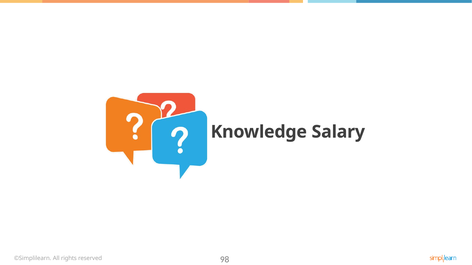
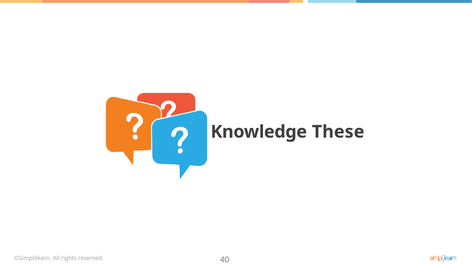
Salary: Salary -> These
98: 98 -> 40
